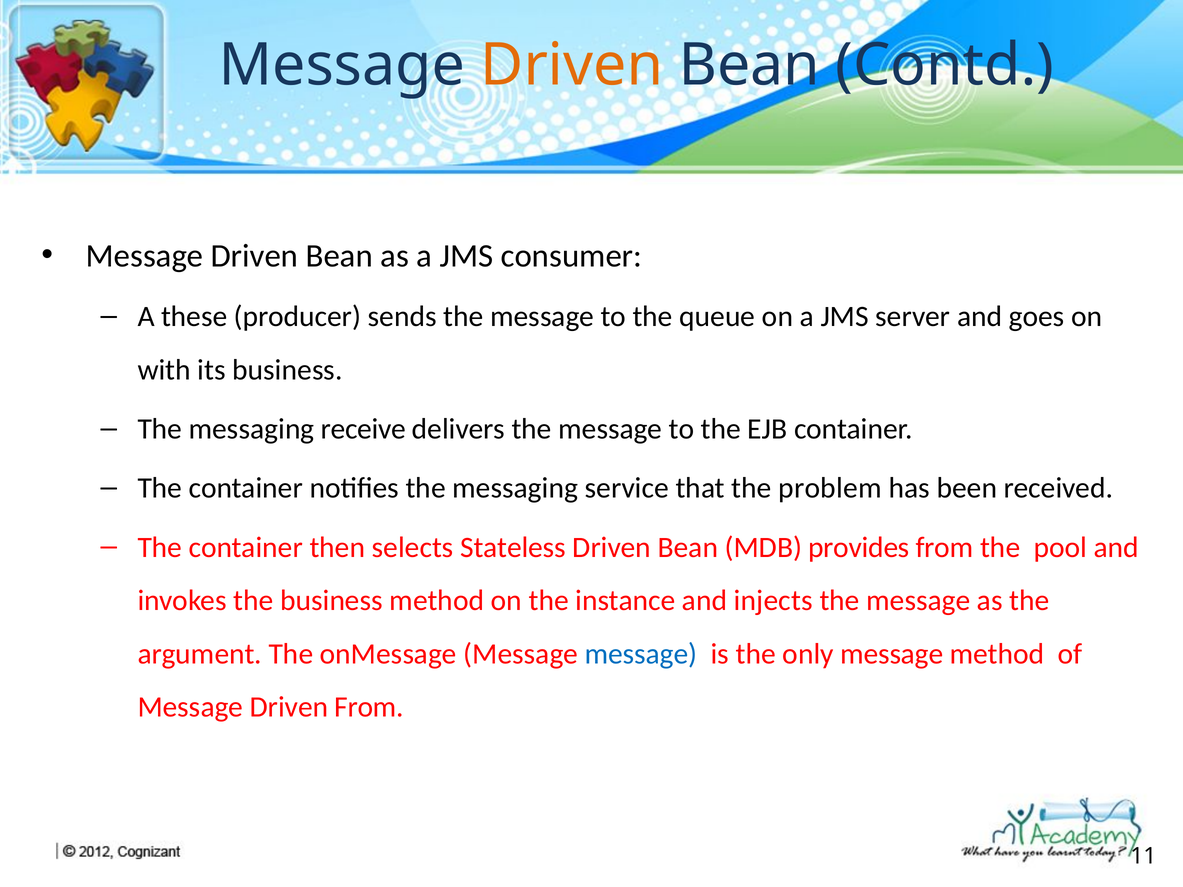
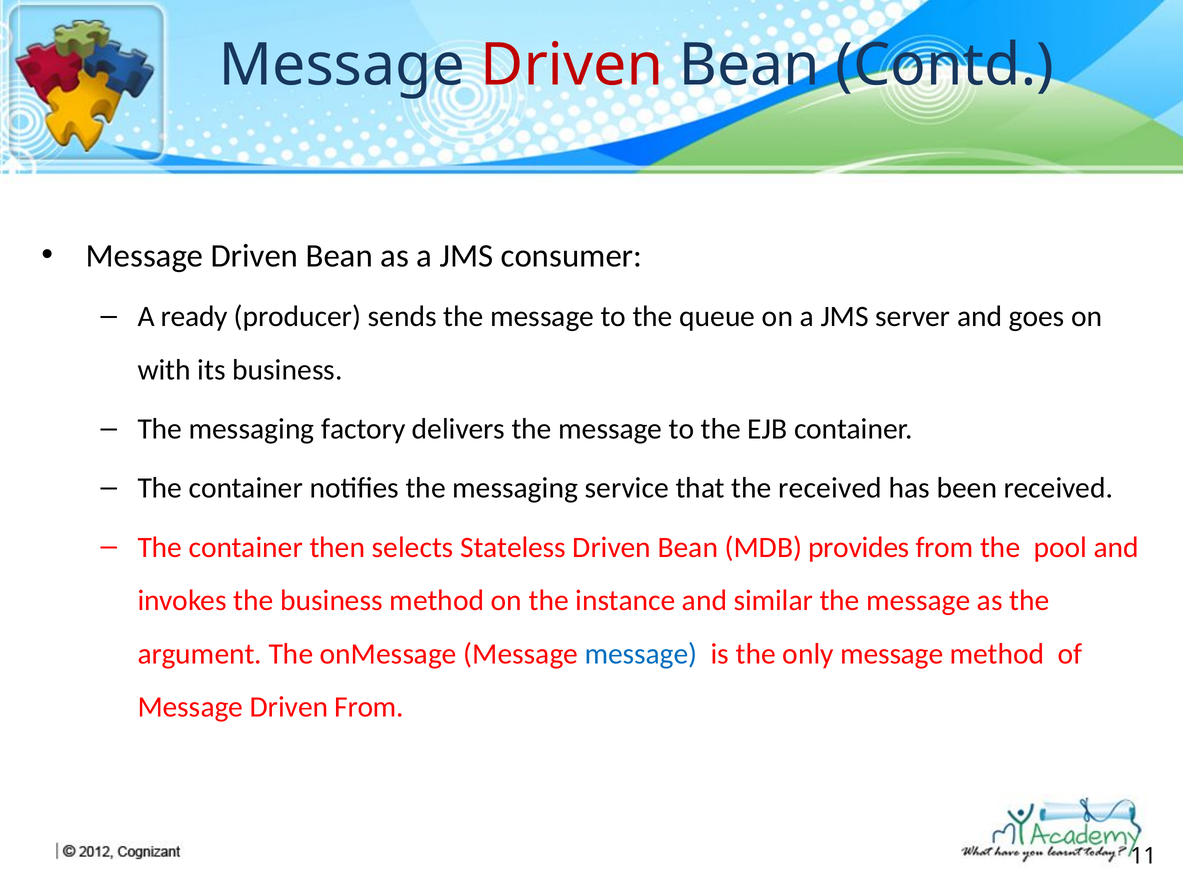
Driven at (572, 65) colour: orange -> red
these: these -> ready
receive: receive -> factory
the problem: problem -> received
injects: injects -> similar
